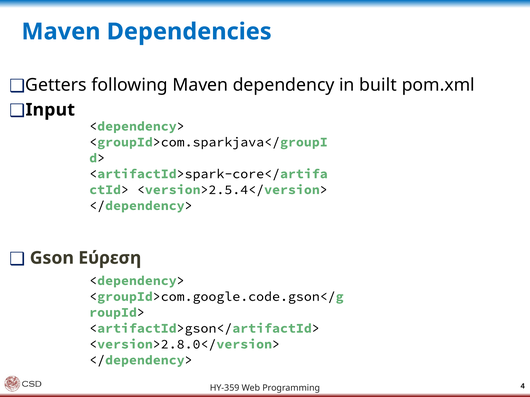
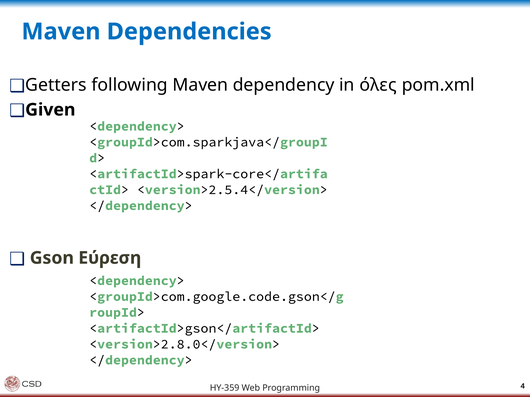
built: built -> όλες
Input: Input -> Given
